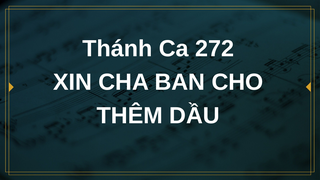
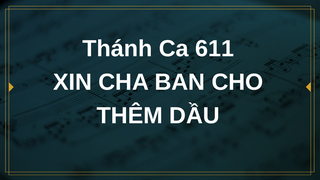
272: 272 -> 611
